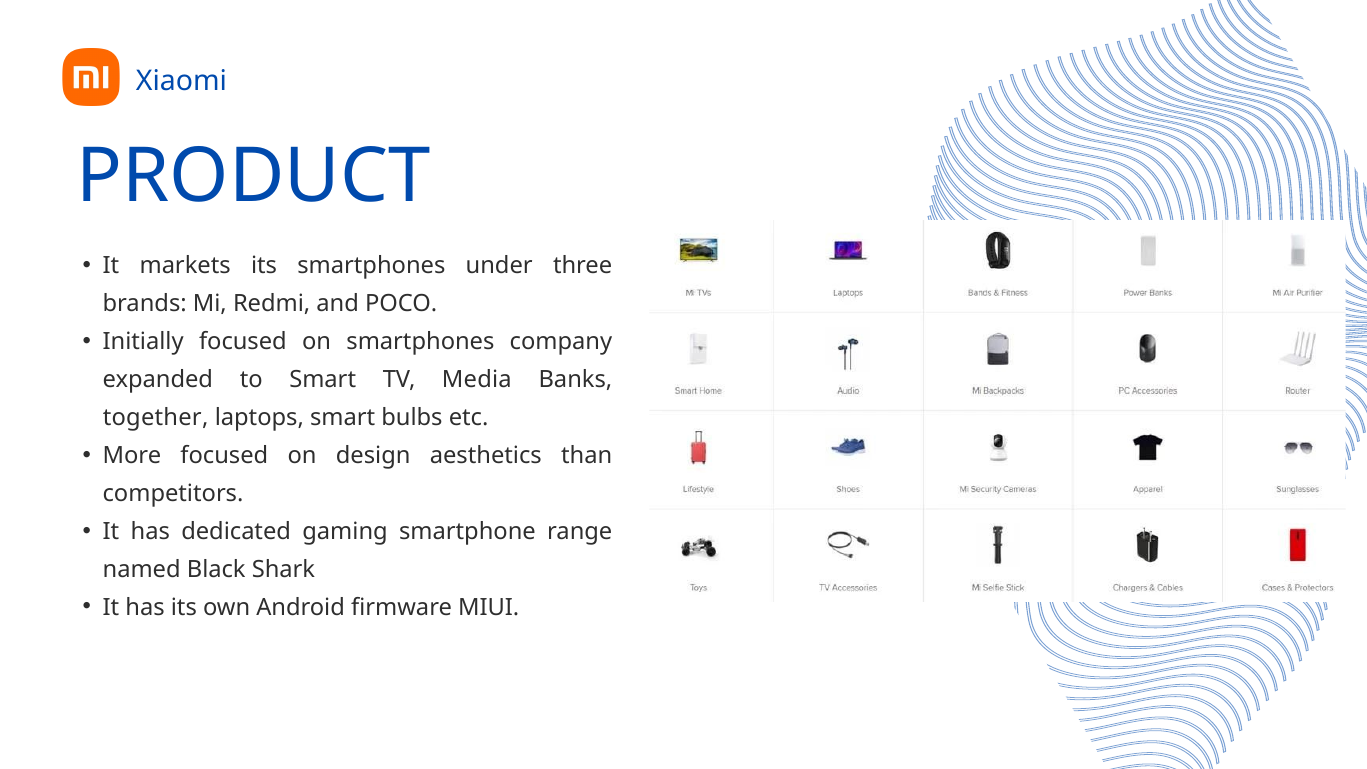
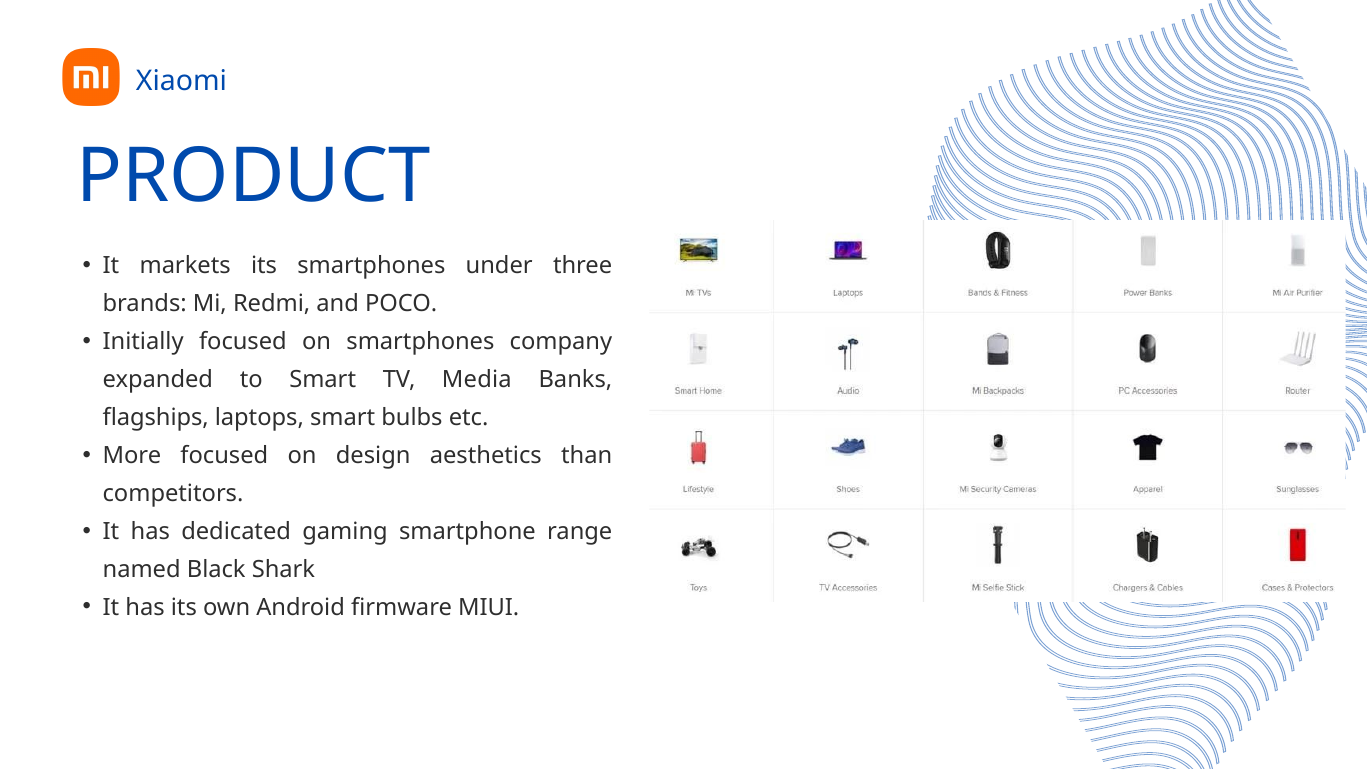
together: together -> flagships
